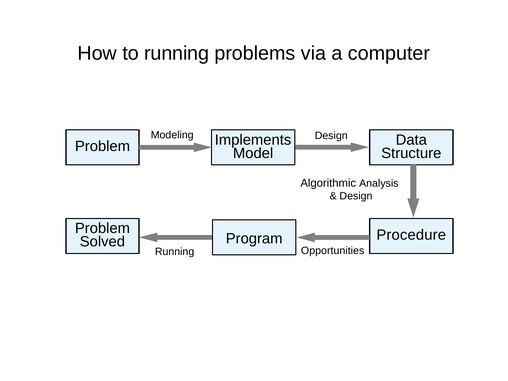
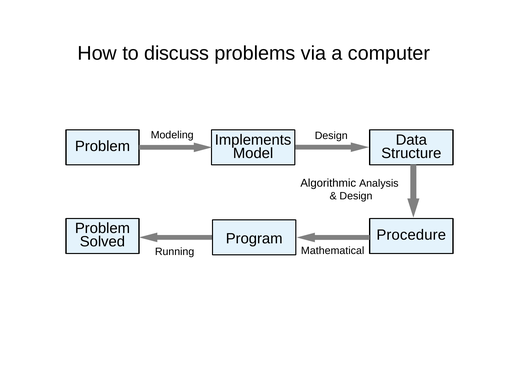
to running: running -> discuss
Opportunities: Opportunities -> Mathematical
